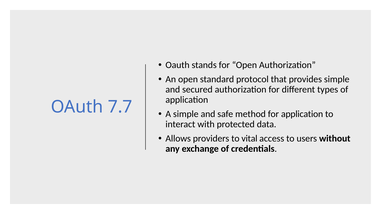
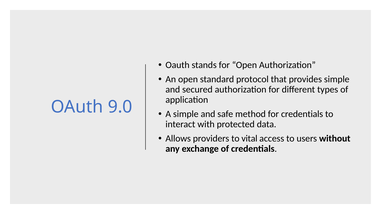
7.7: 7.7 -> 9.0
for application: application -> credentials
